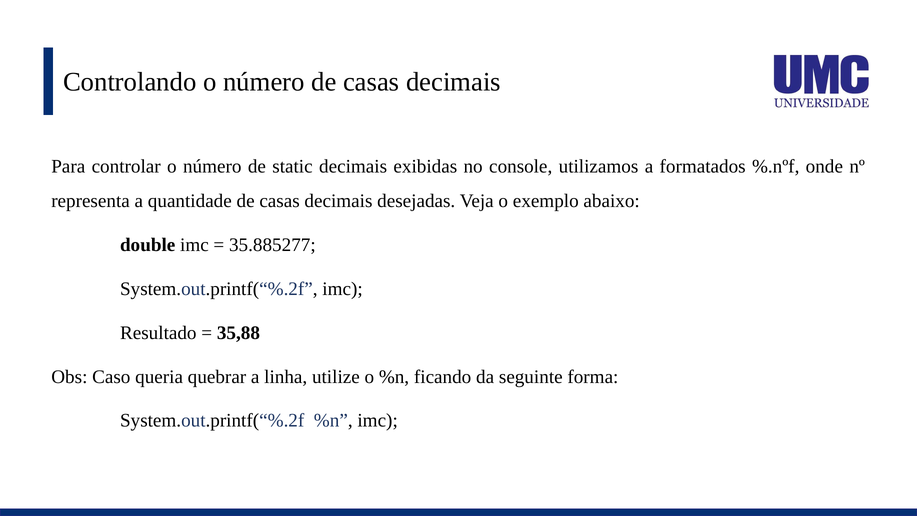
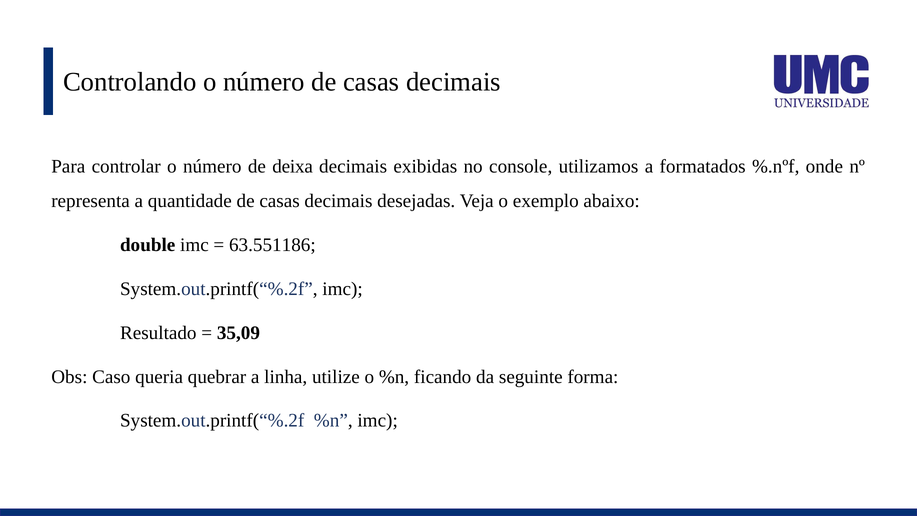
static: static -> deixa
35.885277: 35.885277 -> 63.551186
35,88: 35,88 -> 35,09
